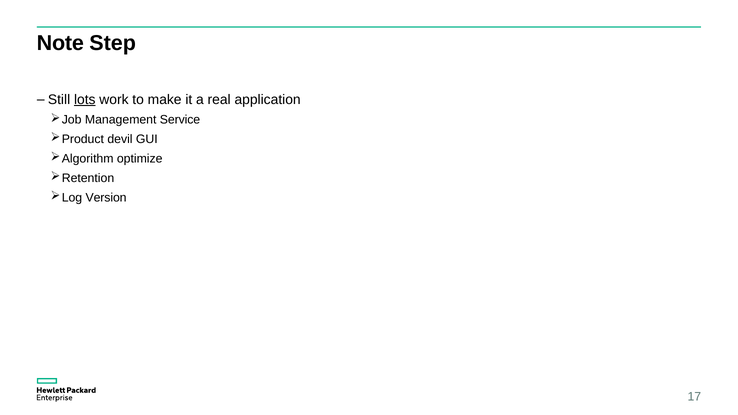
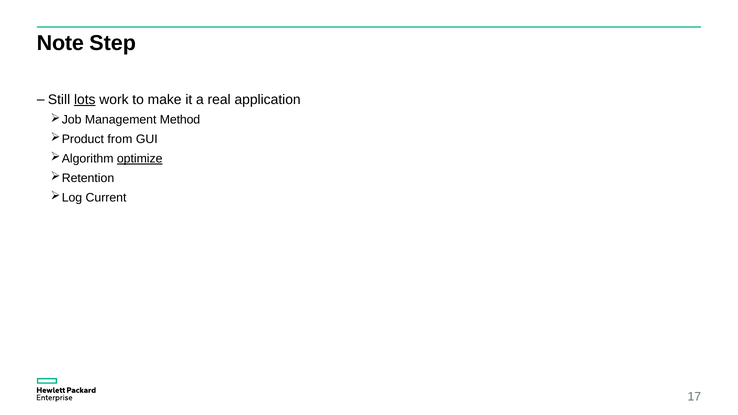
Service: Service -> Method
devil: devil -> from
optimize underline: none -> present
Version: Version -> Current
